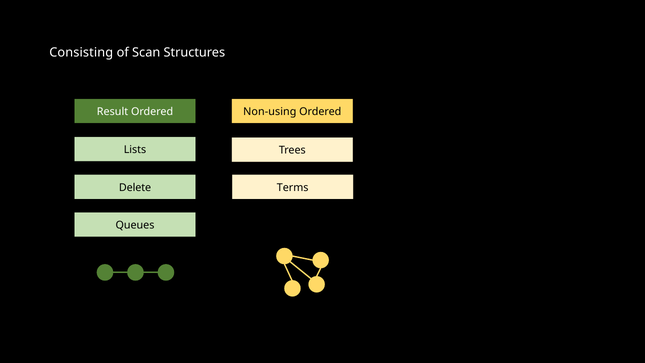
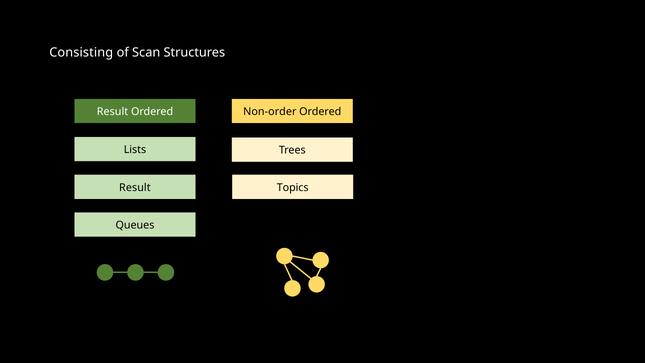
Non-using: Non-using -> Non-order
Delete at (135, 187): Delete -> Result
Terms: Terms -> Topics
